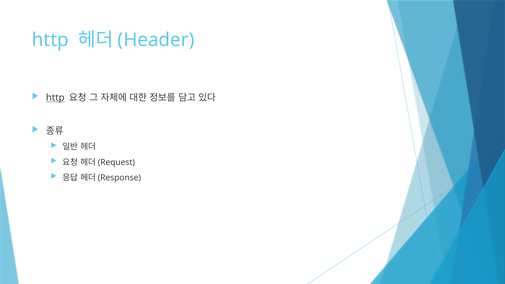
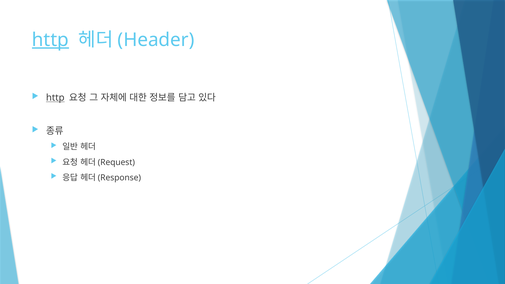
http at (50, 40) underline: none -> present
